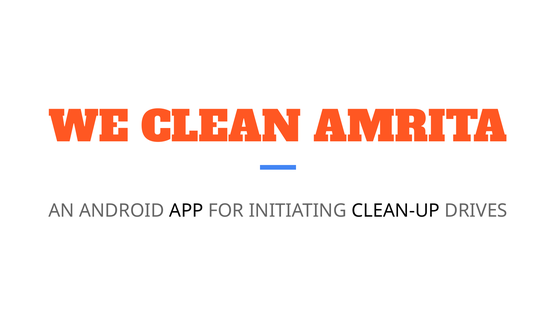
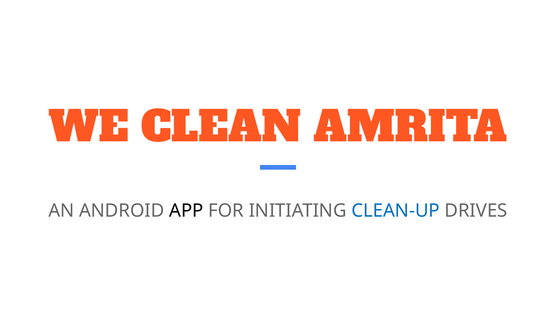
CLEAN-UP colour: black -> blue
